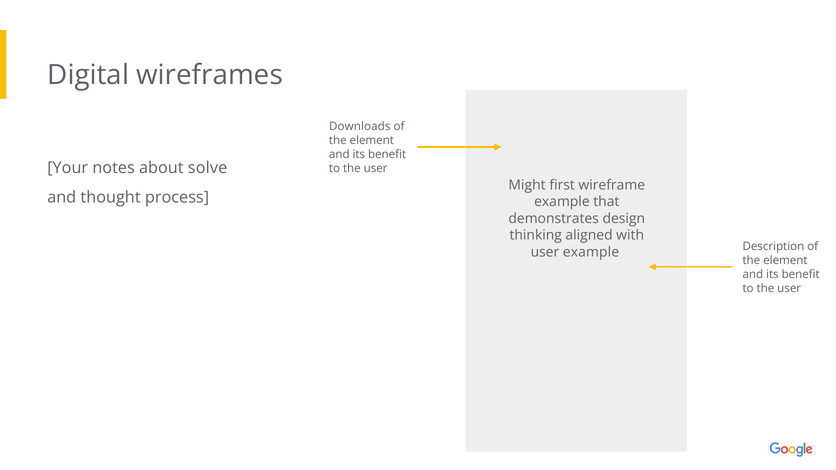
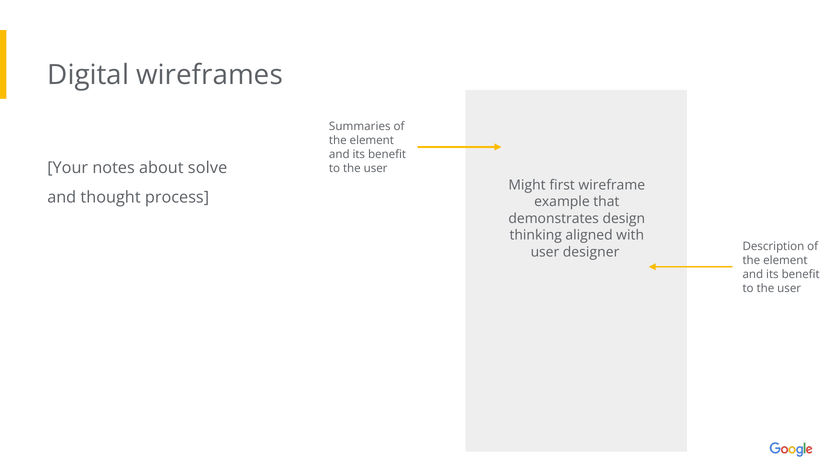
Downloads: Downloads -> Summaries
user example: example -> designer
